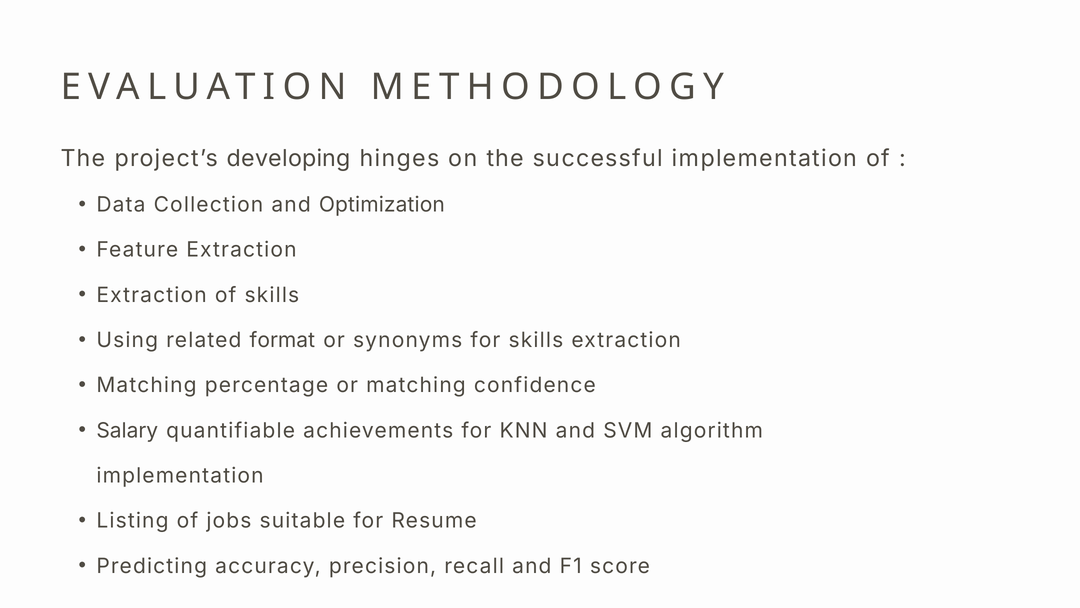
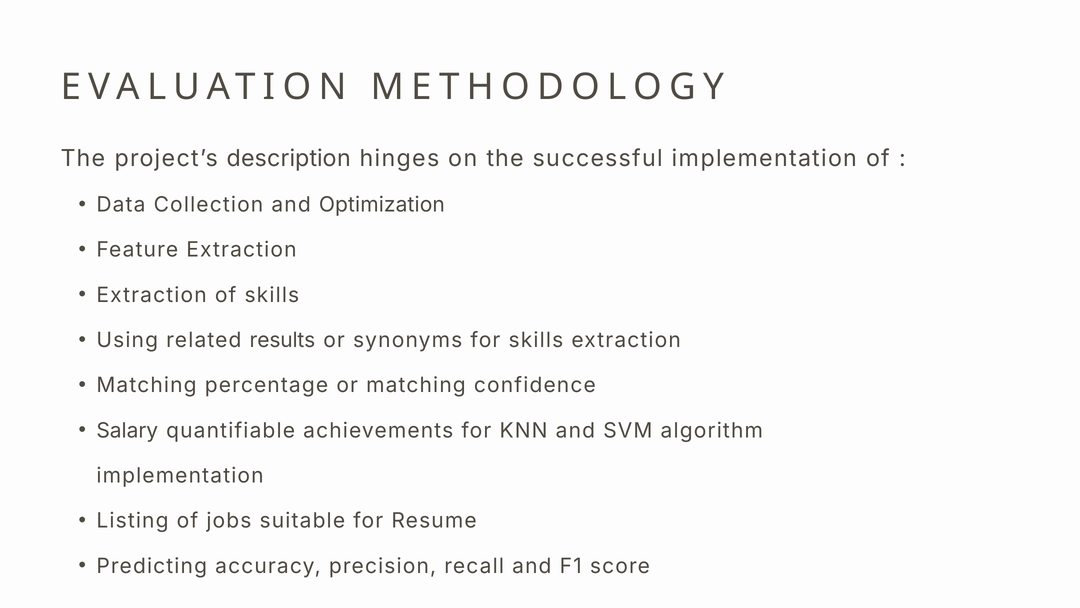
developing: developing -> description
format: format -> results
